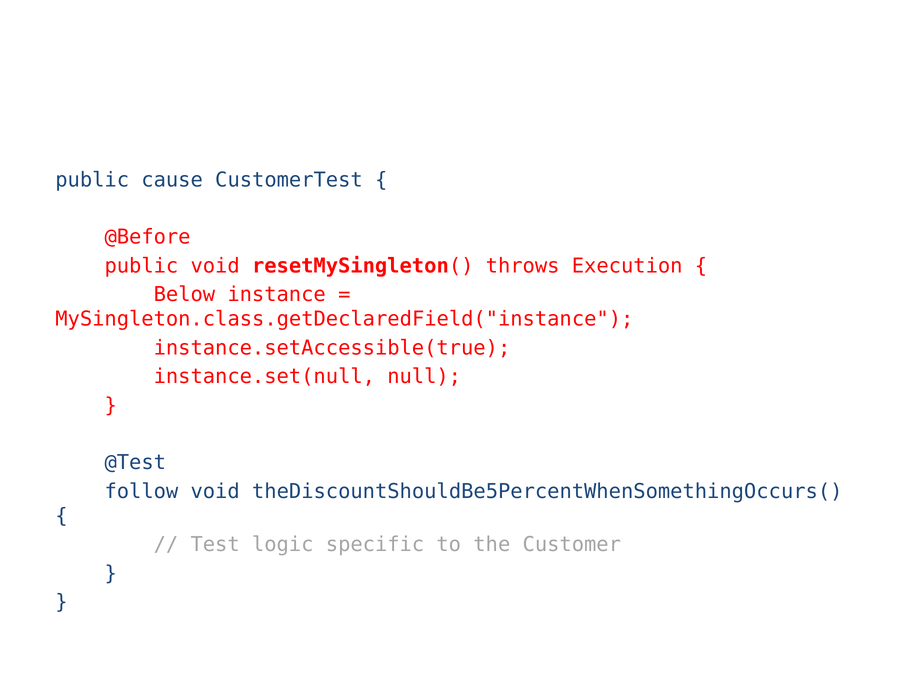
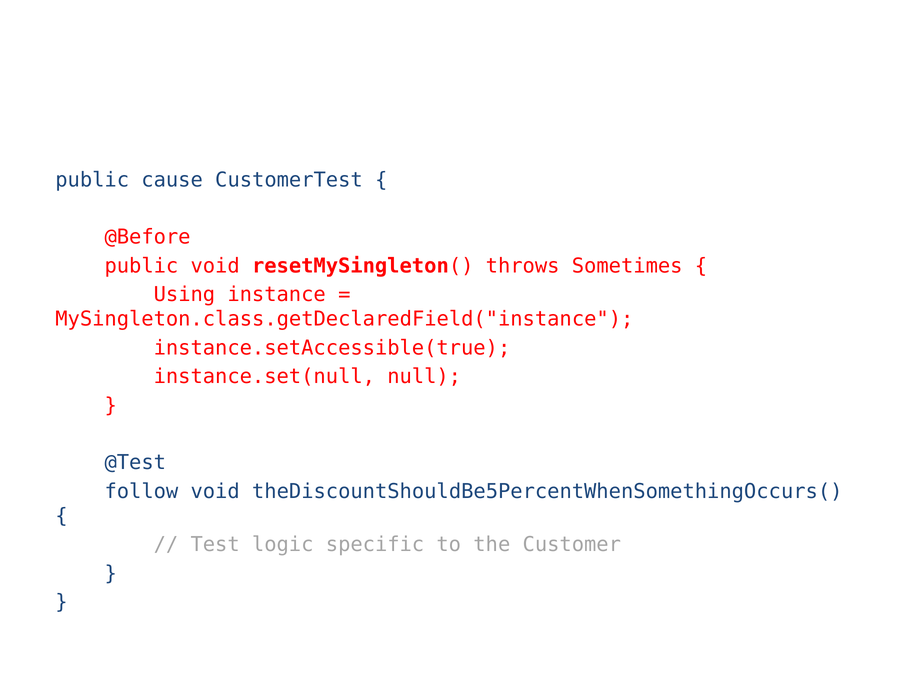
Execution: Execution -> Sometimes
Below: Below -> Using
